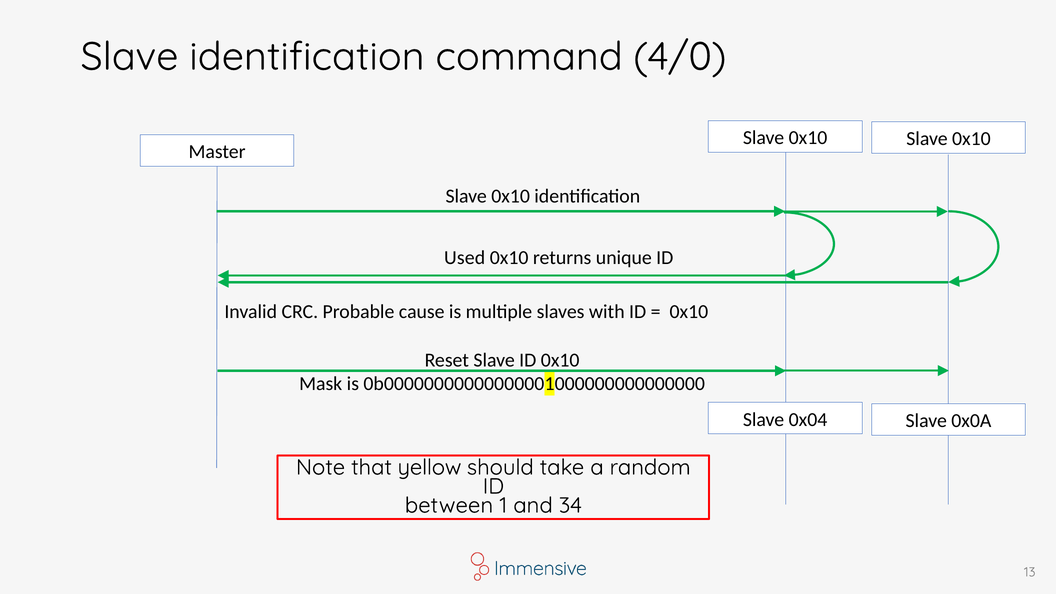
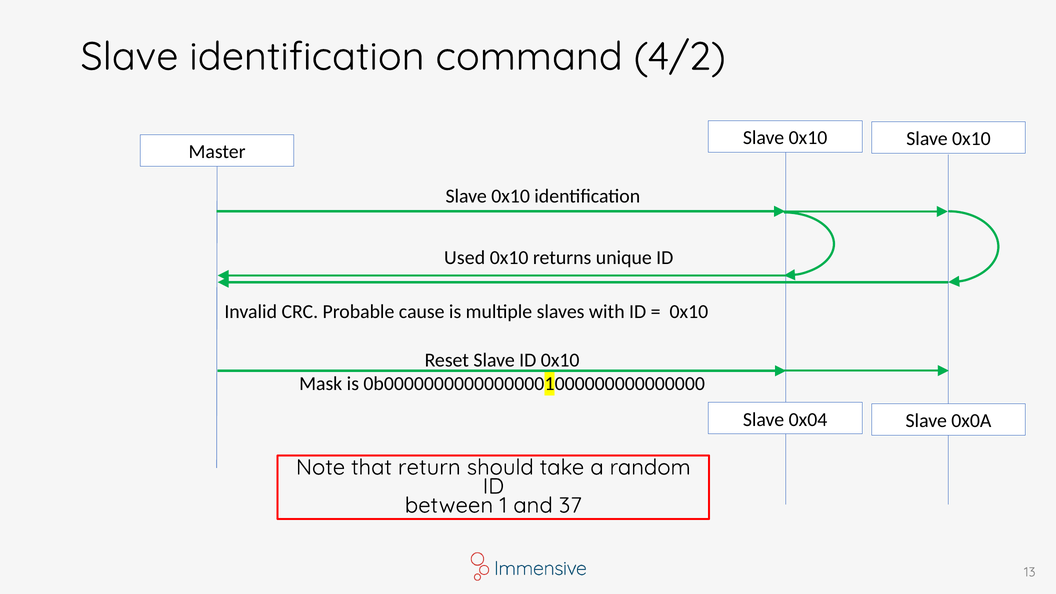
4/0: 4/0 -> 4/2
yellow: yellow -> return
34: 34 -> 37
